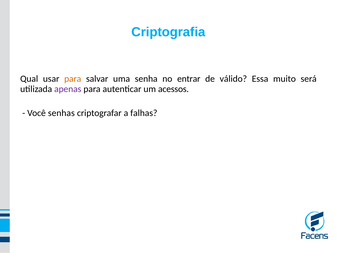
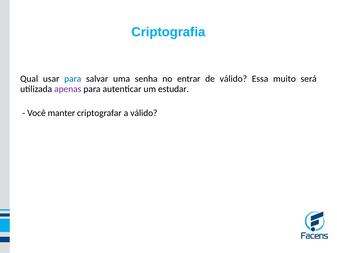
para at (73, 79) colour: orange -> blue
acessos: acessos -> estudar
senhas: senhas -> manter
a falhas: falhas -> válido
